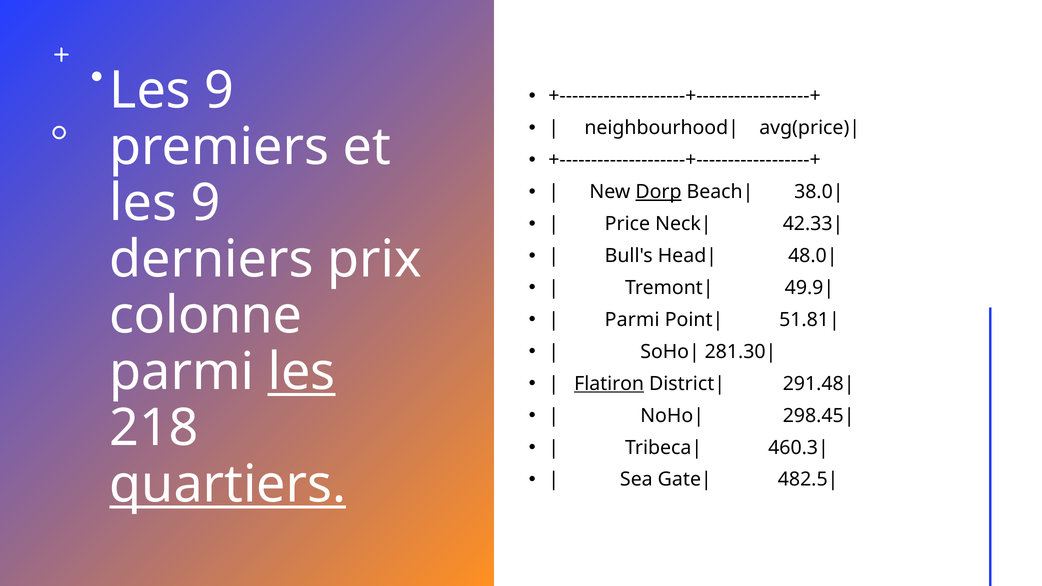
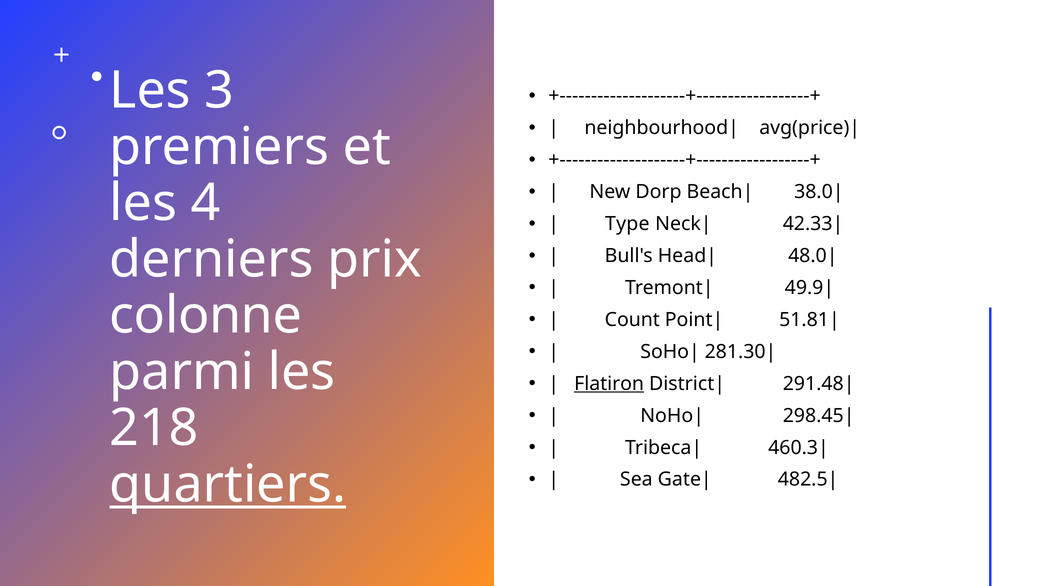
9 at (219, 91): 9 -> 3
Dorp underline: present -> none
9 at (205, 203): 9 -> 4
Price: Price -> Type
Parmi at (632, 320): Parmi -> Count
les at (302, 372) underline: present -> none
